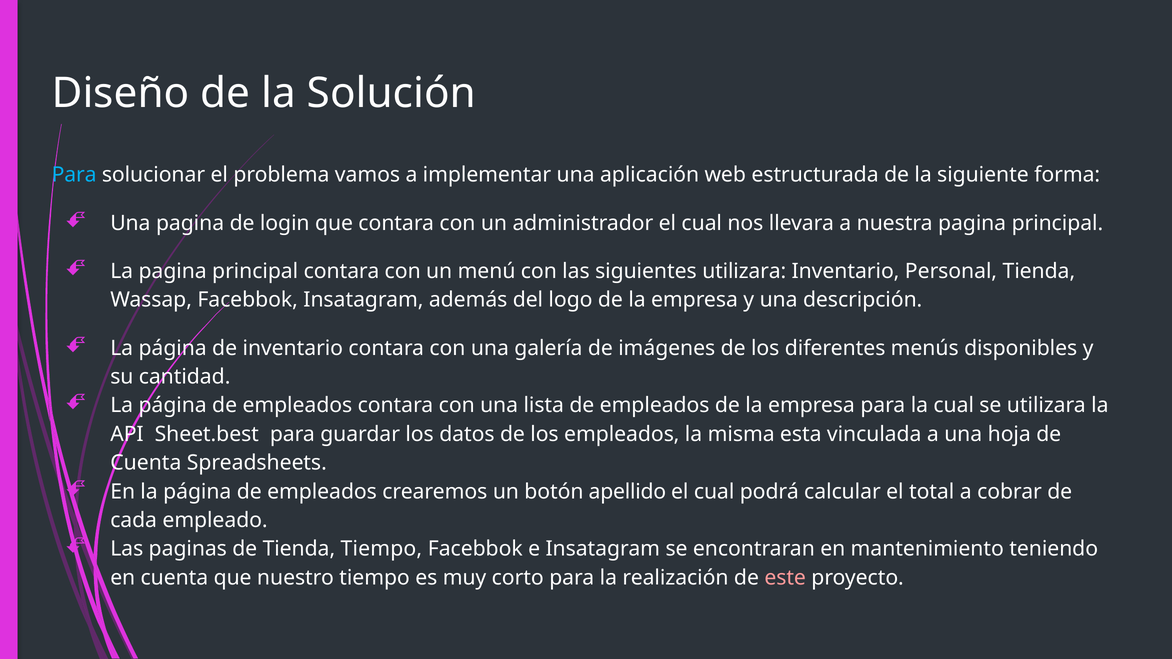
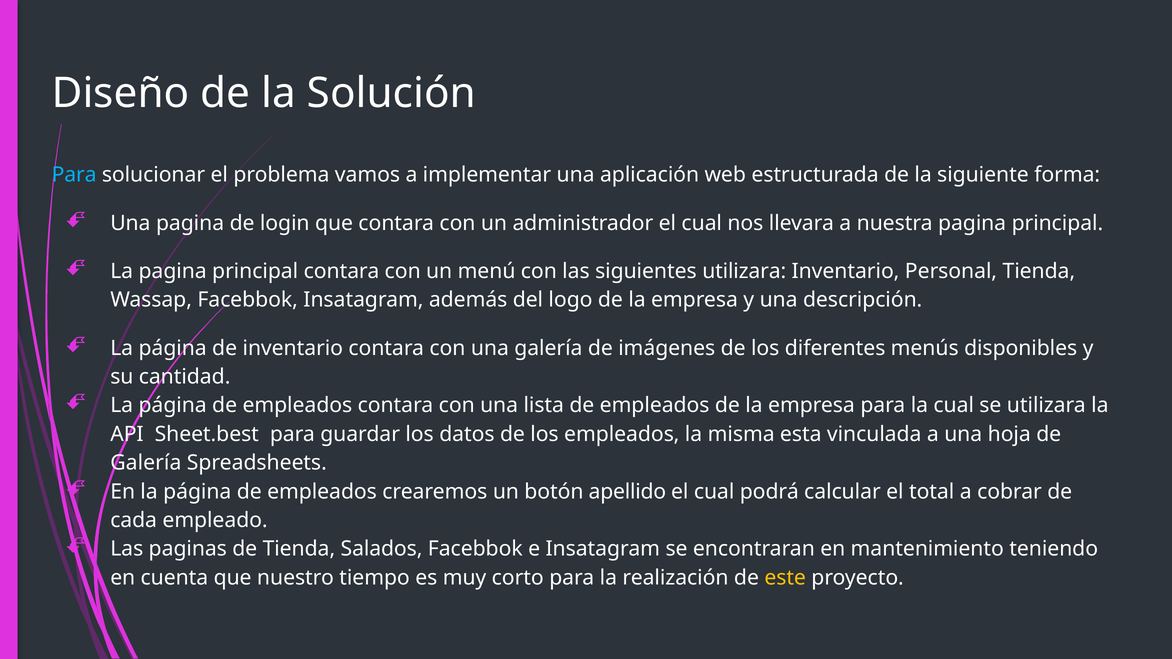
Cuenta at (146, 463): Cuenta -> Galería
Tienda Tiempo: Tiempo -> Salados
este colour: pink -> yellow
